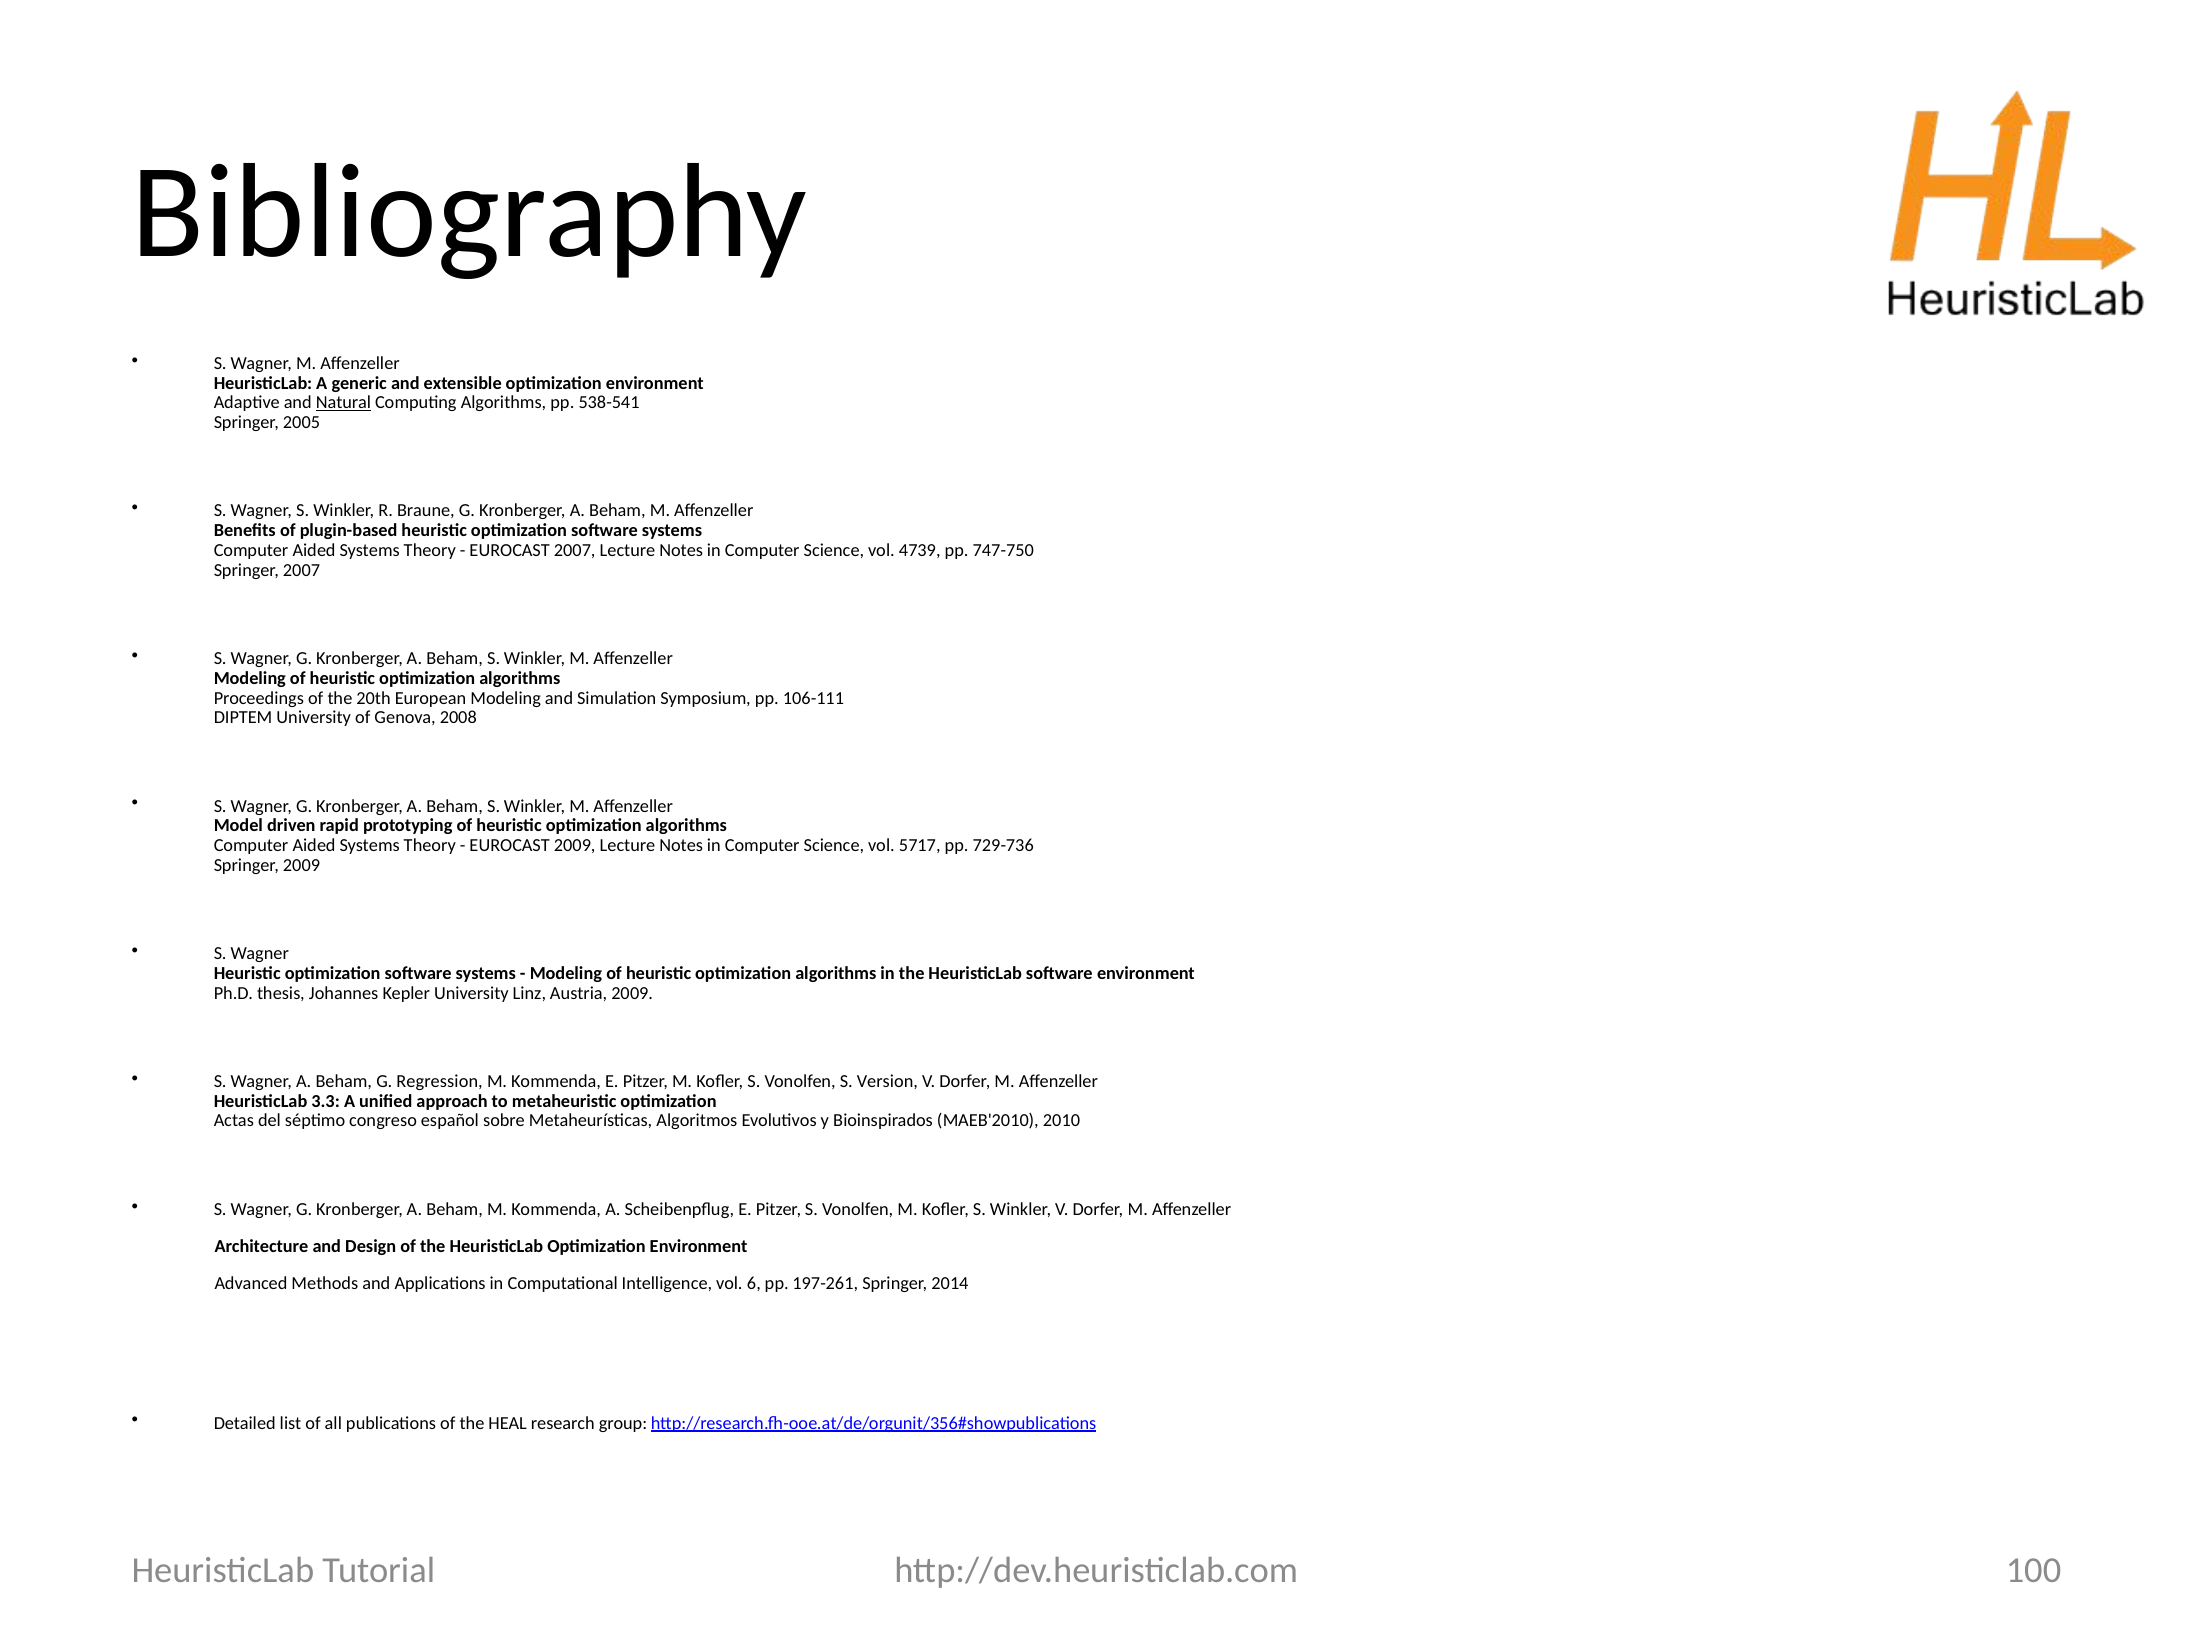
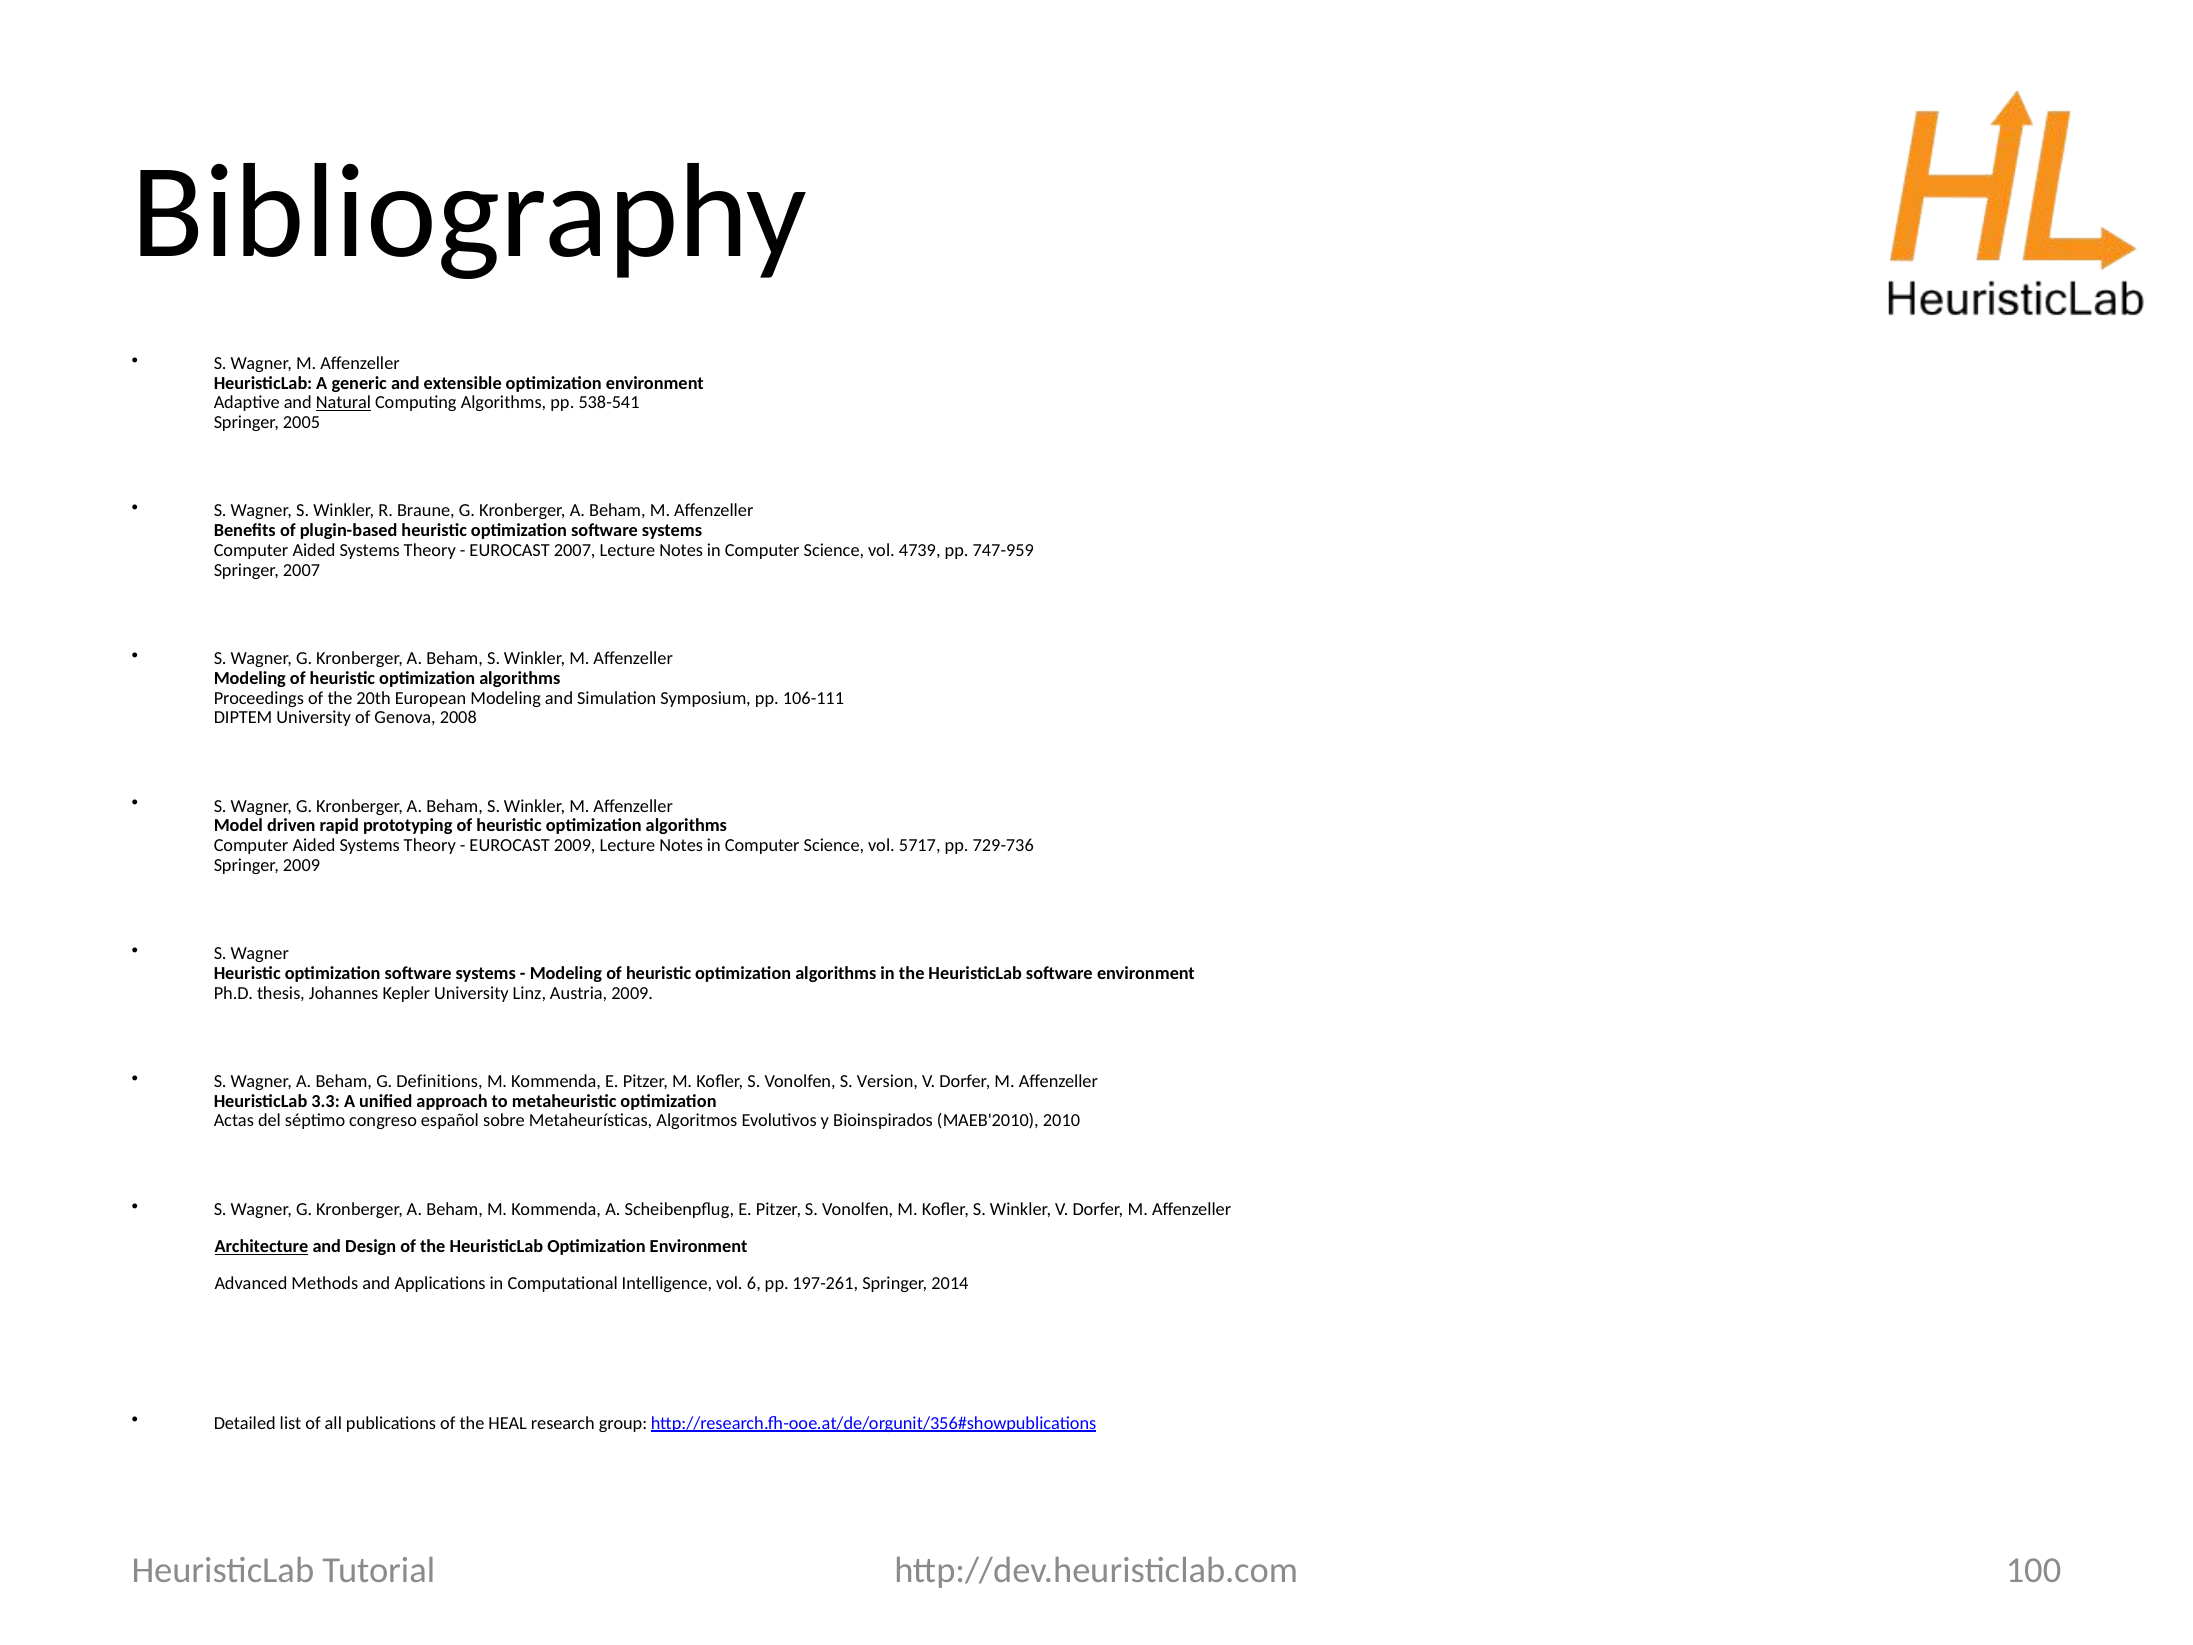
747-750: 747-750 -> 747-959
Regression: Regression -> Definitions
Architecture underline: none -> present
